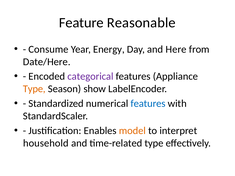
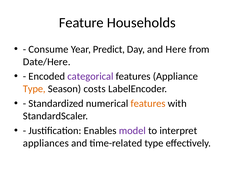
Reasonable: Reasonable -> Households
Energy: Energy -> Predict
show: show -> costs
features at (148, 104) colour: blue -> orange
model colour: orange -> purple
household: household -> appliances
